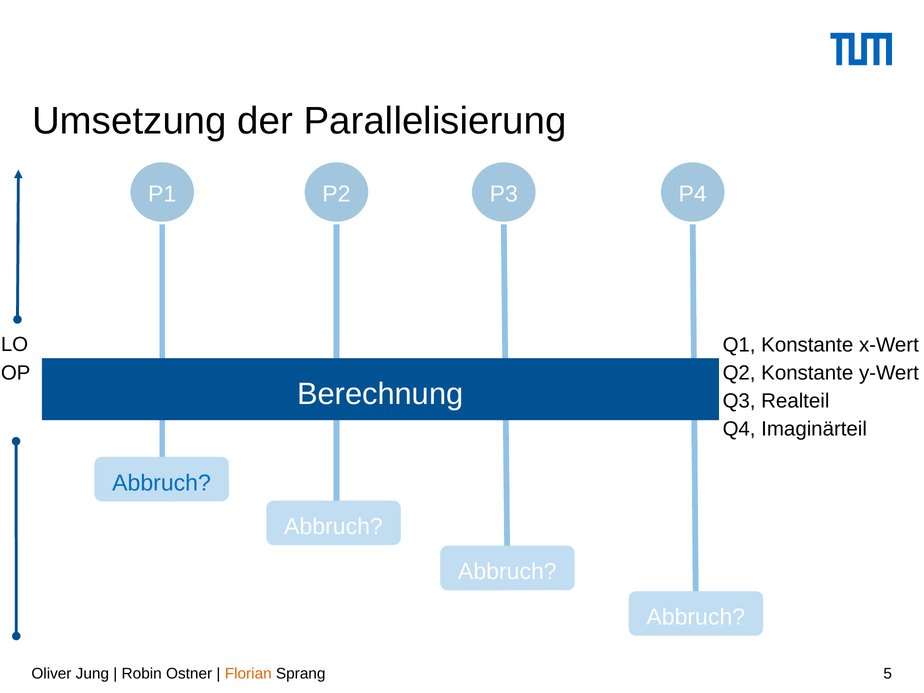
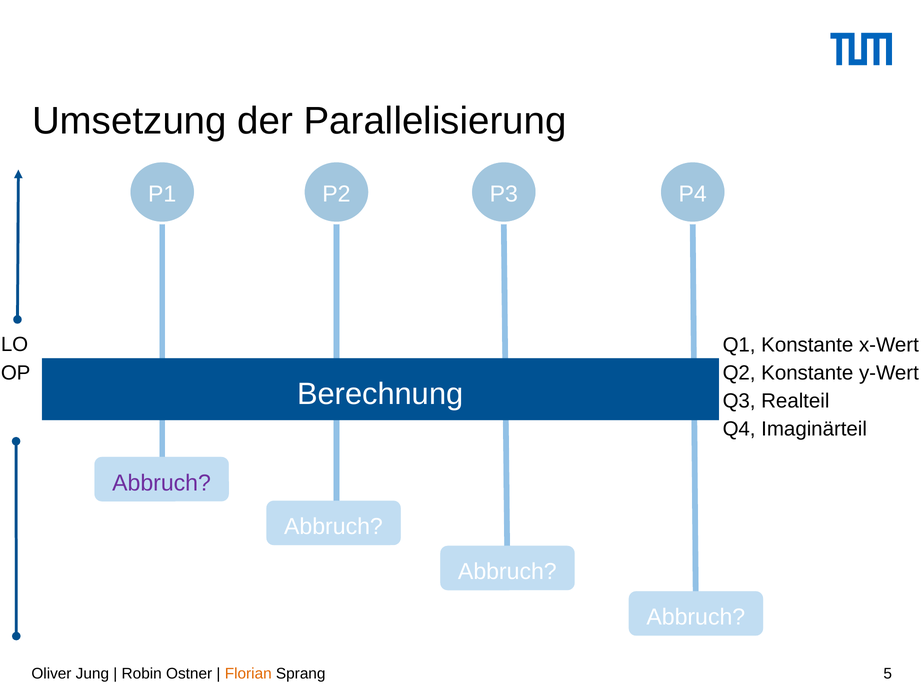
Abbruch at (162, 483) colour: blue -> purple
